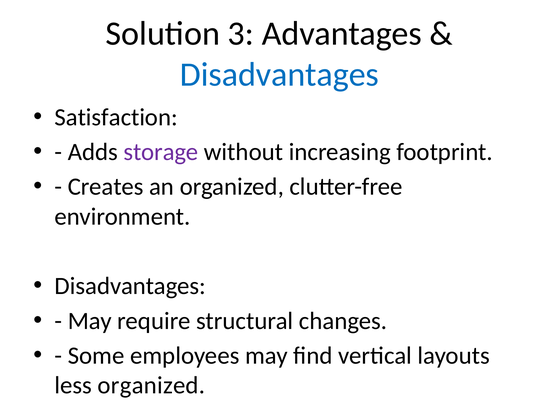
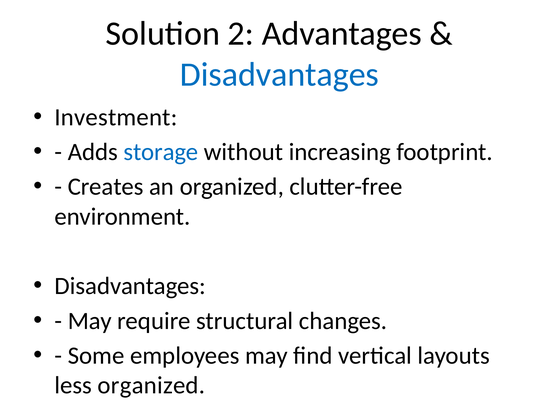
3: 3 -> 2
Satisfaction: Satisfaction -> Investment
storage colour: purple -> blue
